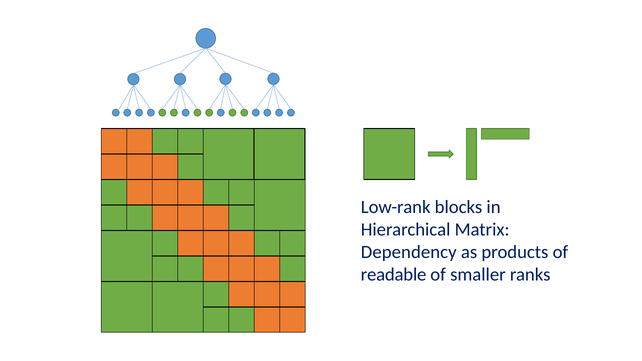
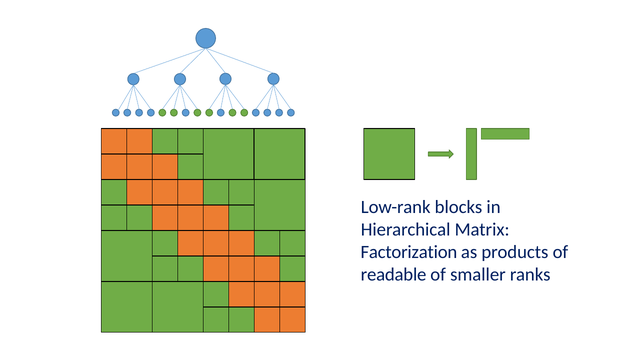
Dependency: Dependency -> Factorization
